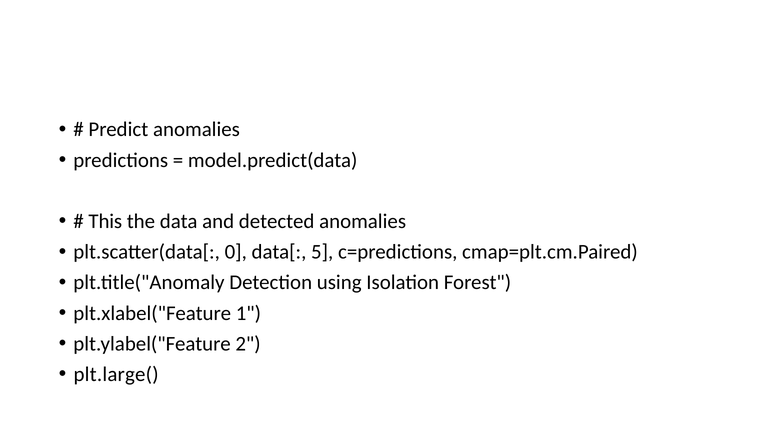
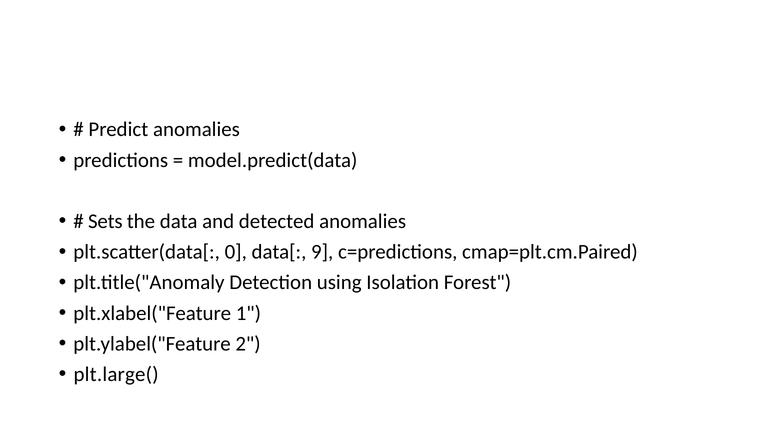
This: This -> Sets
5: 5 -> 9
